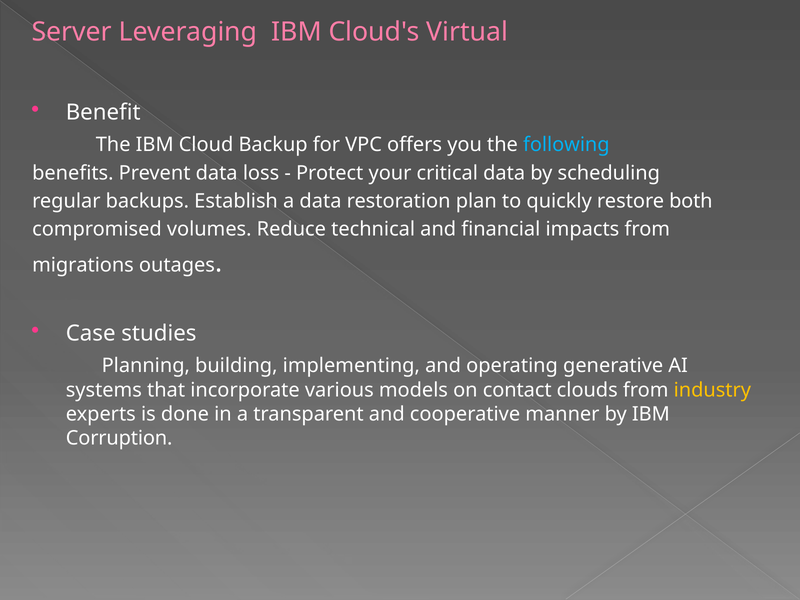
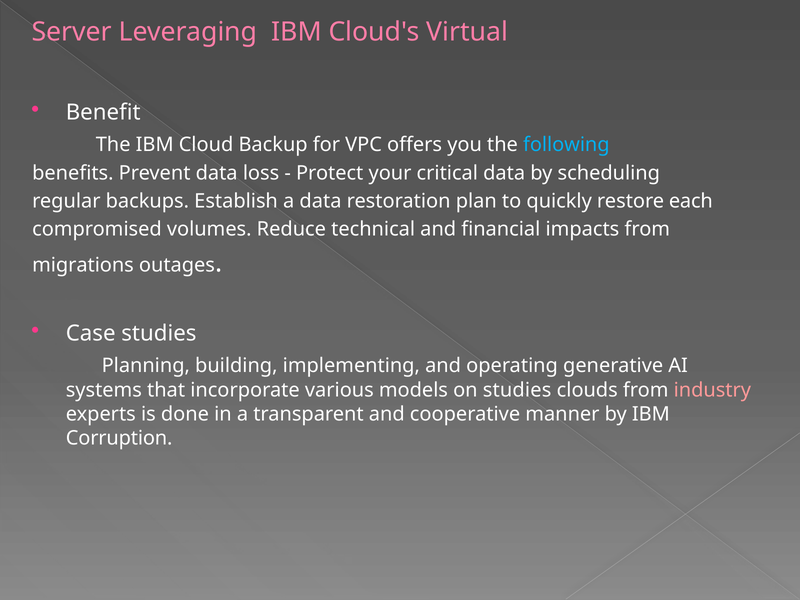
both: both -> each
on contact: contact -> studies
industry colour: yellow -> pink
